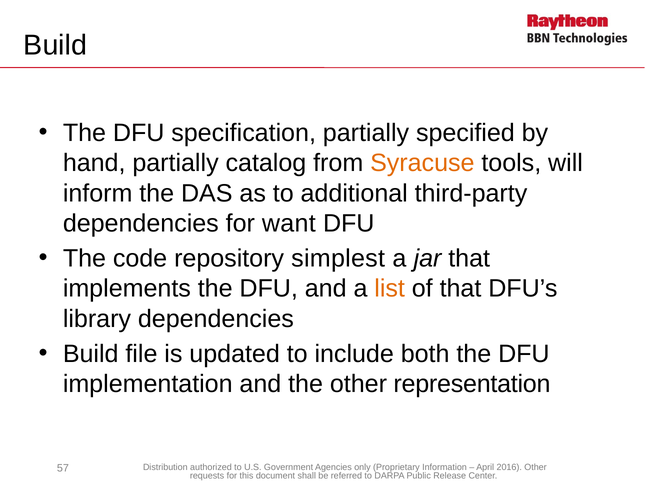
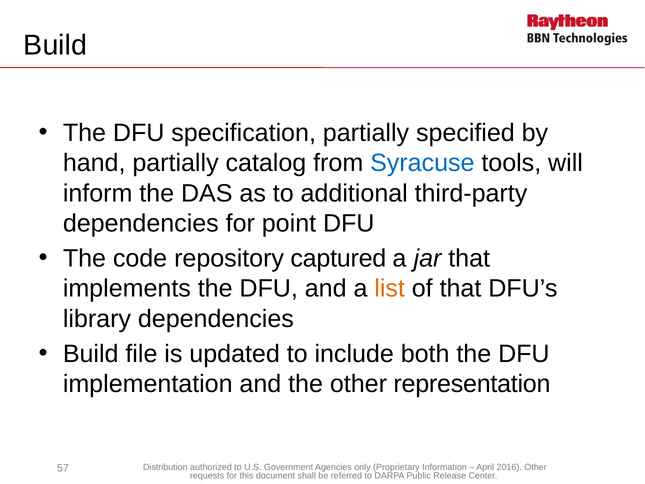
Syracuse colour: orange -> blue
want: want -> point
simplest: simplest -> captured
